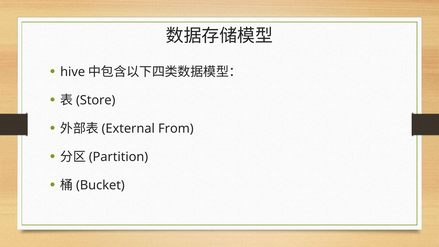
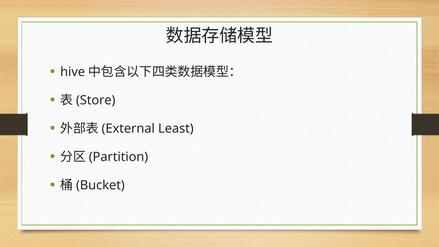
From: From -> Least
